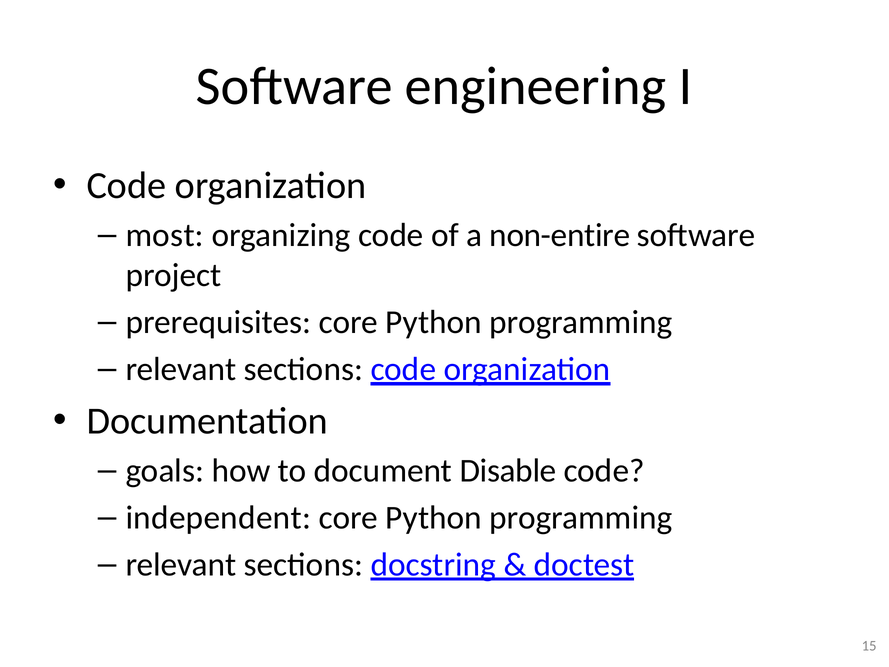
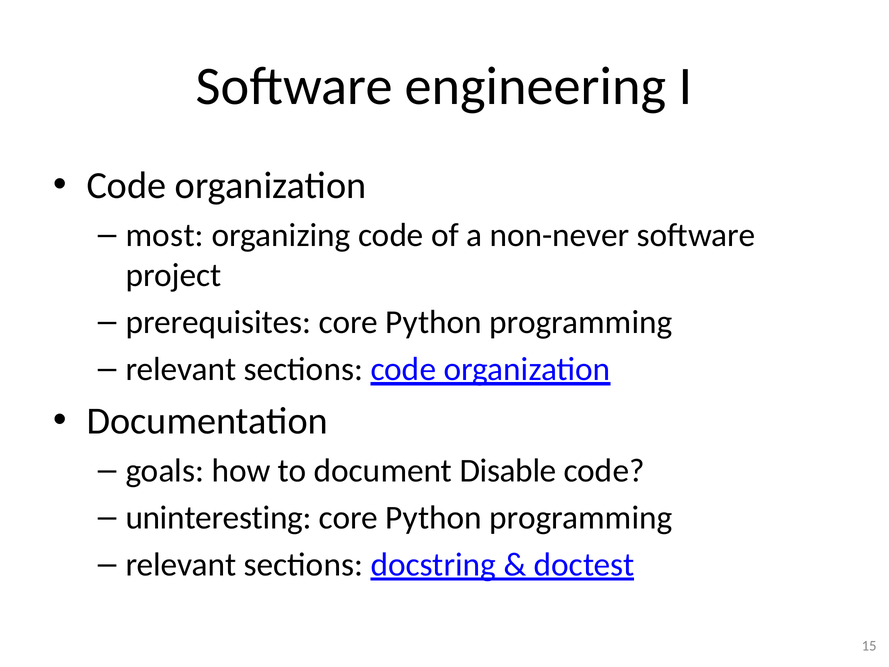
non-entire: non-entire -> non-never
independent: independent -> uninteresting
